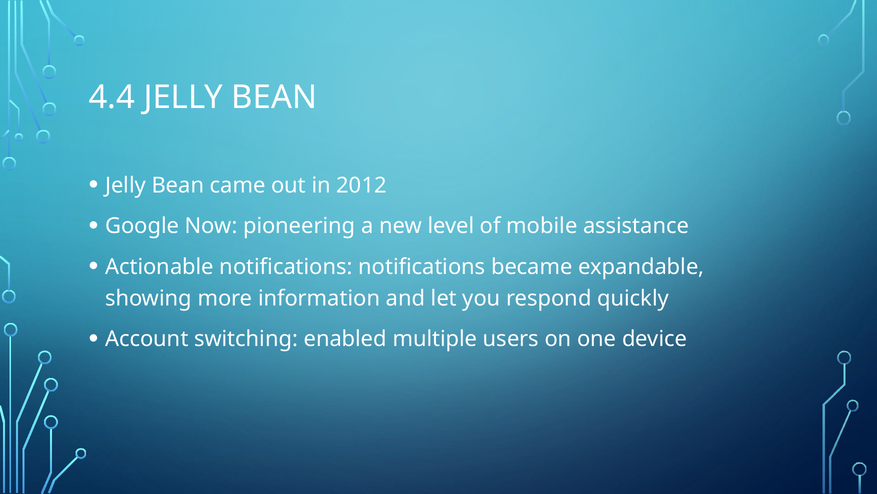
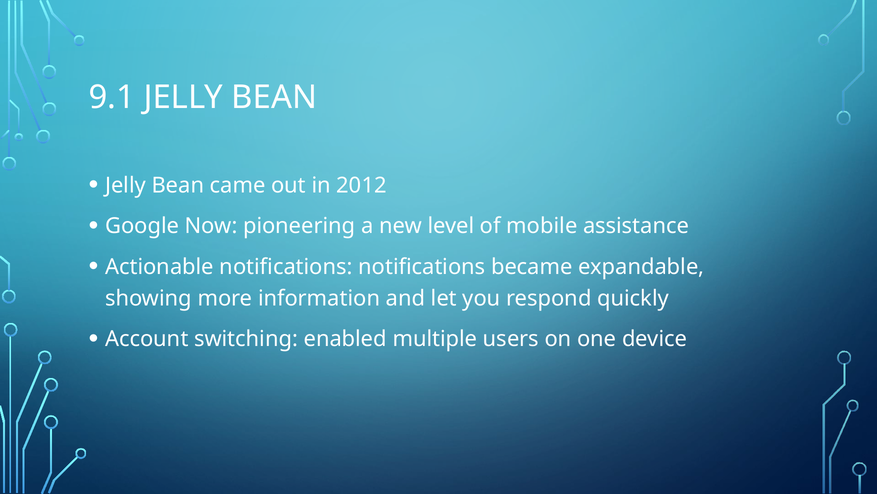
4.4: 4.4 -> 9.1
